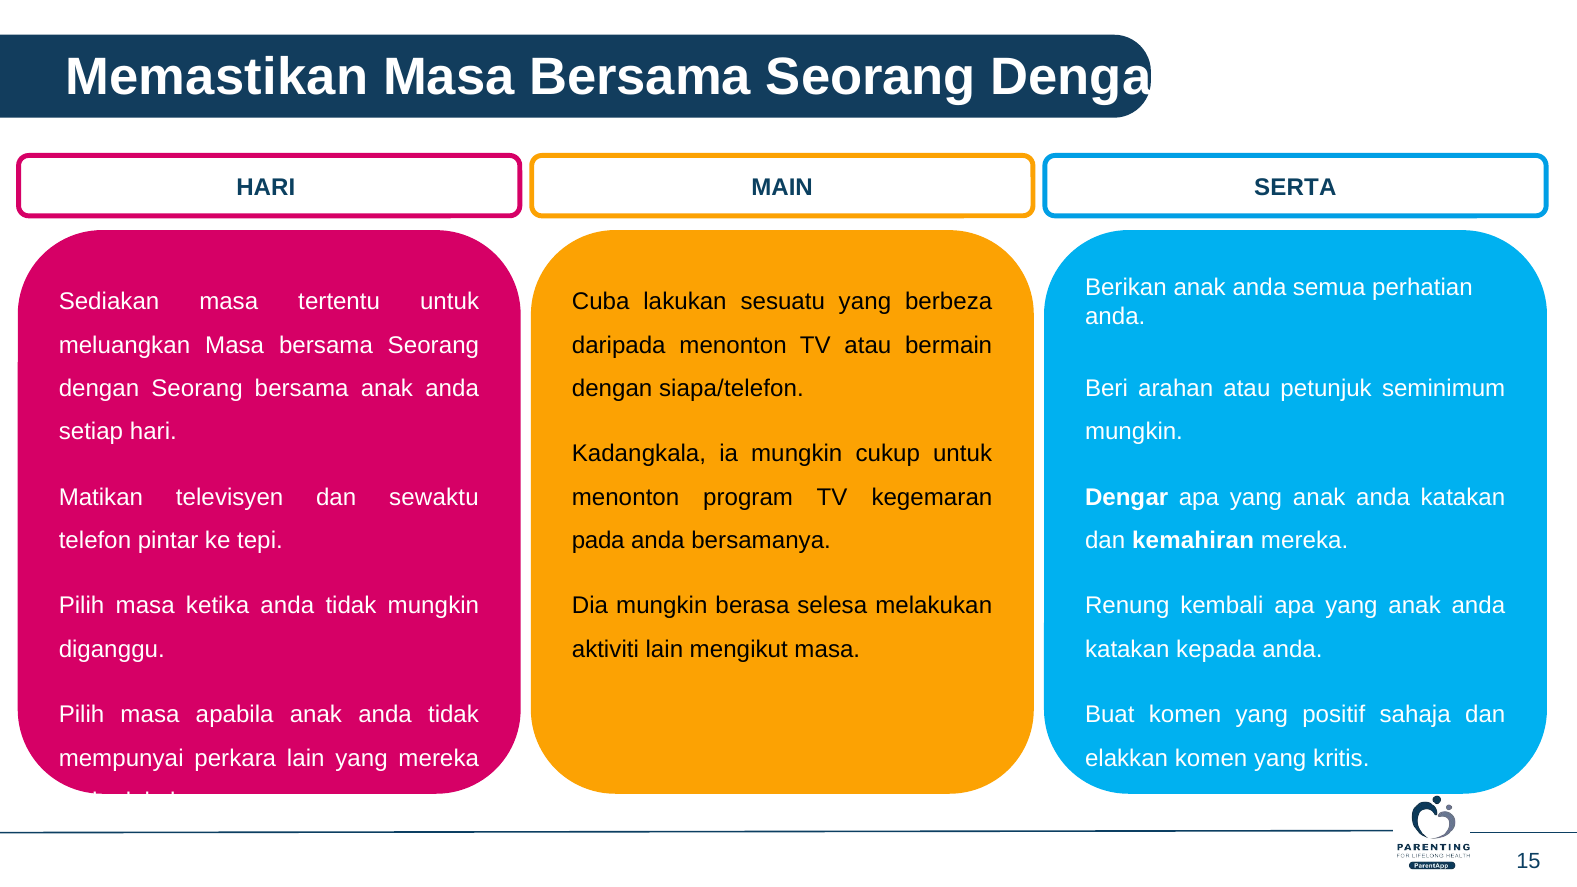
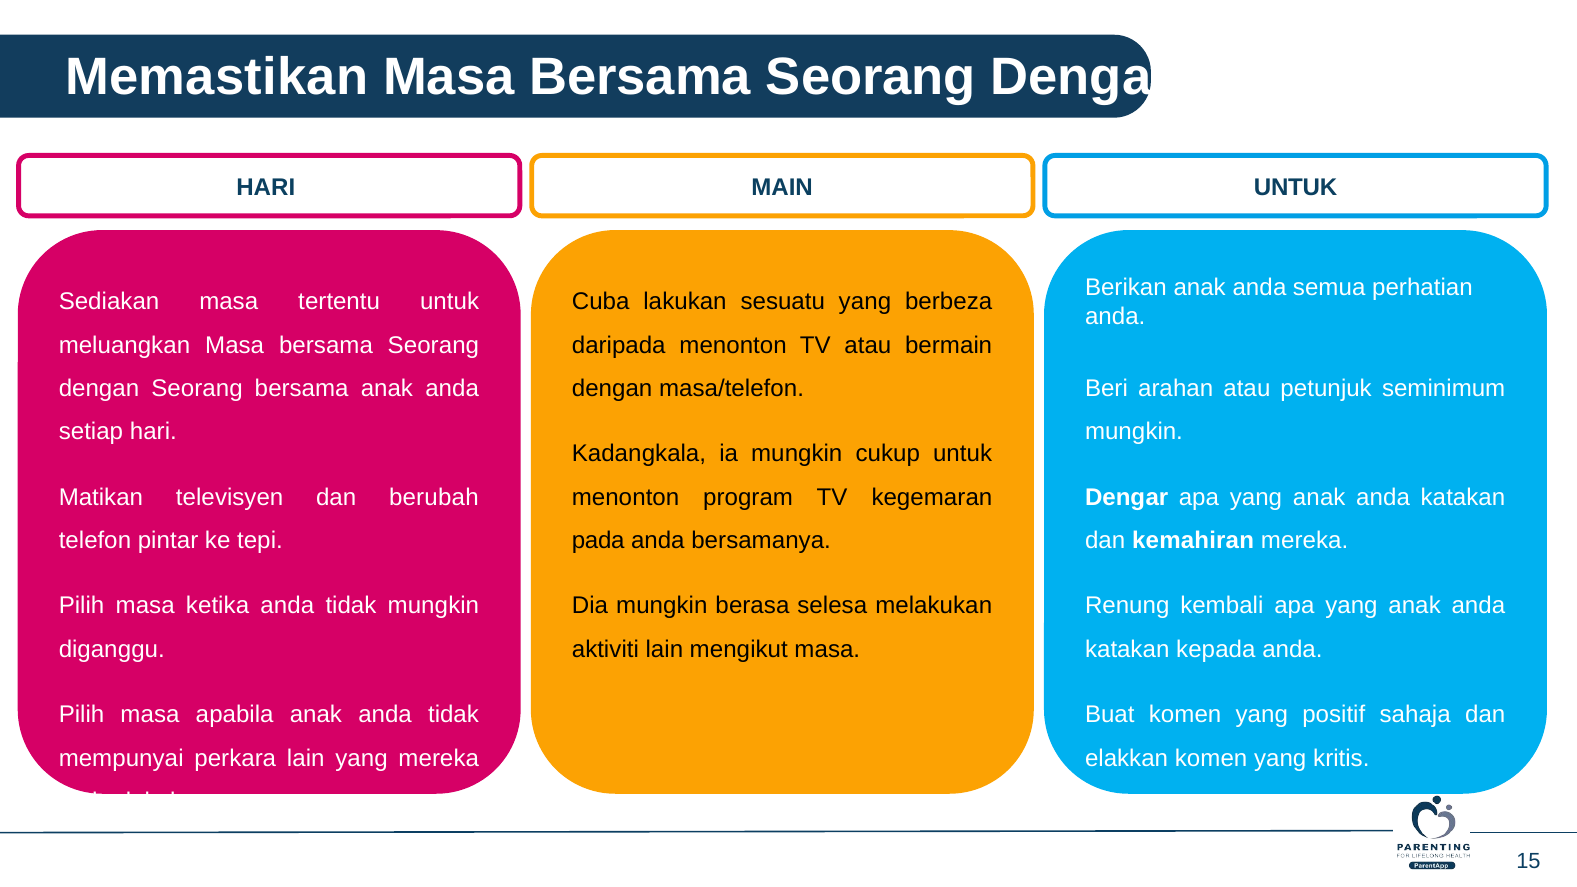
SERTA at (1295, 187): SERTA -> UNTUK
siapa/telefon: siapa/telefon -> masa/telefon
sewaktu: sewaktu -> berubah
